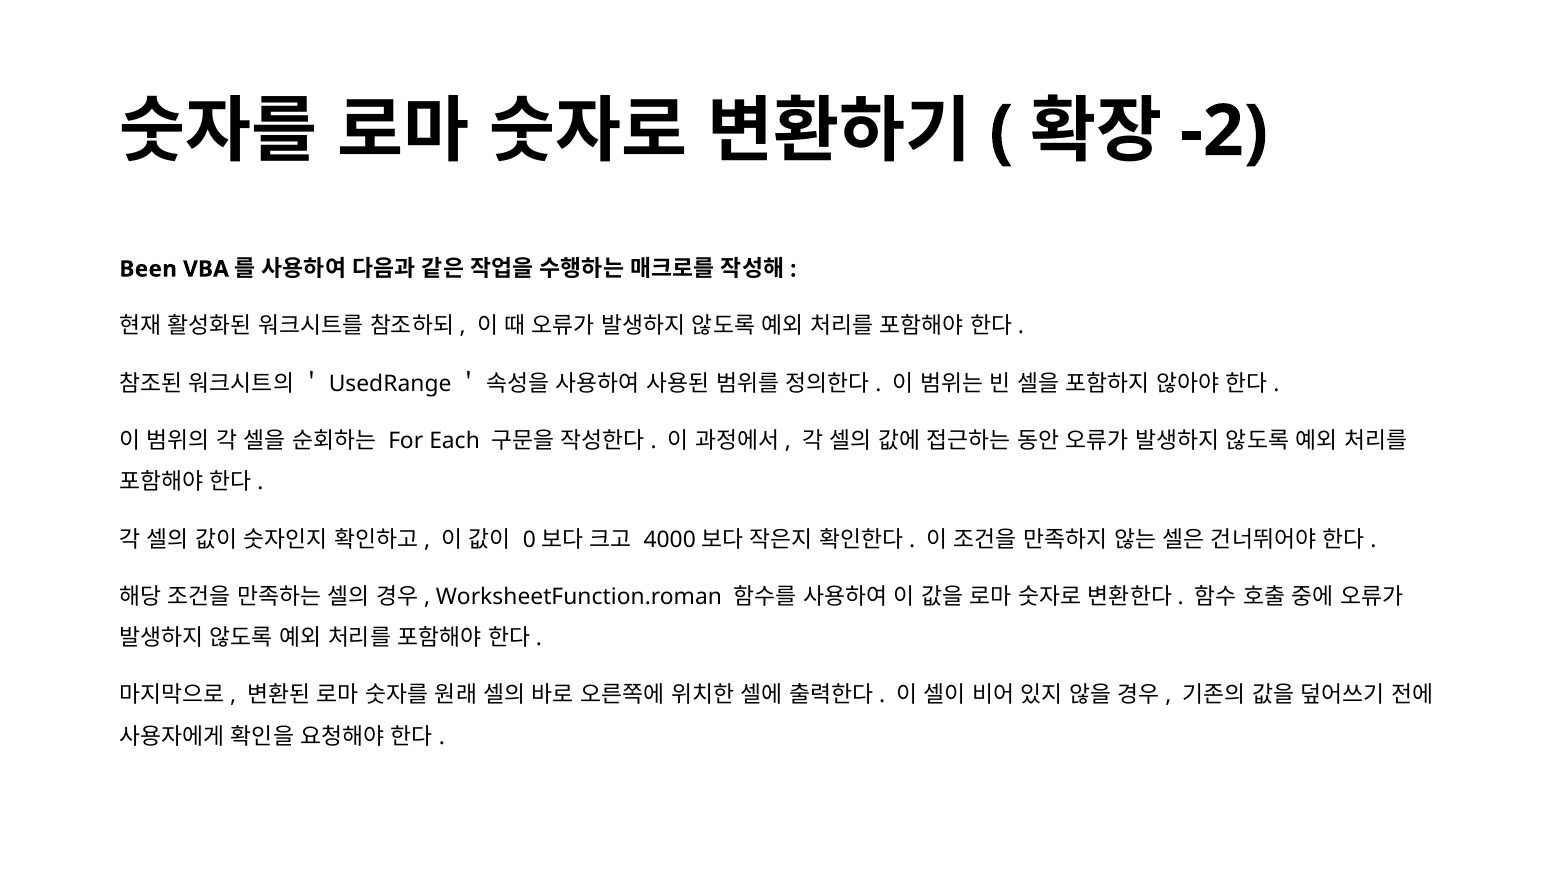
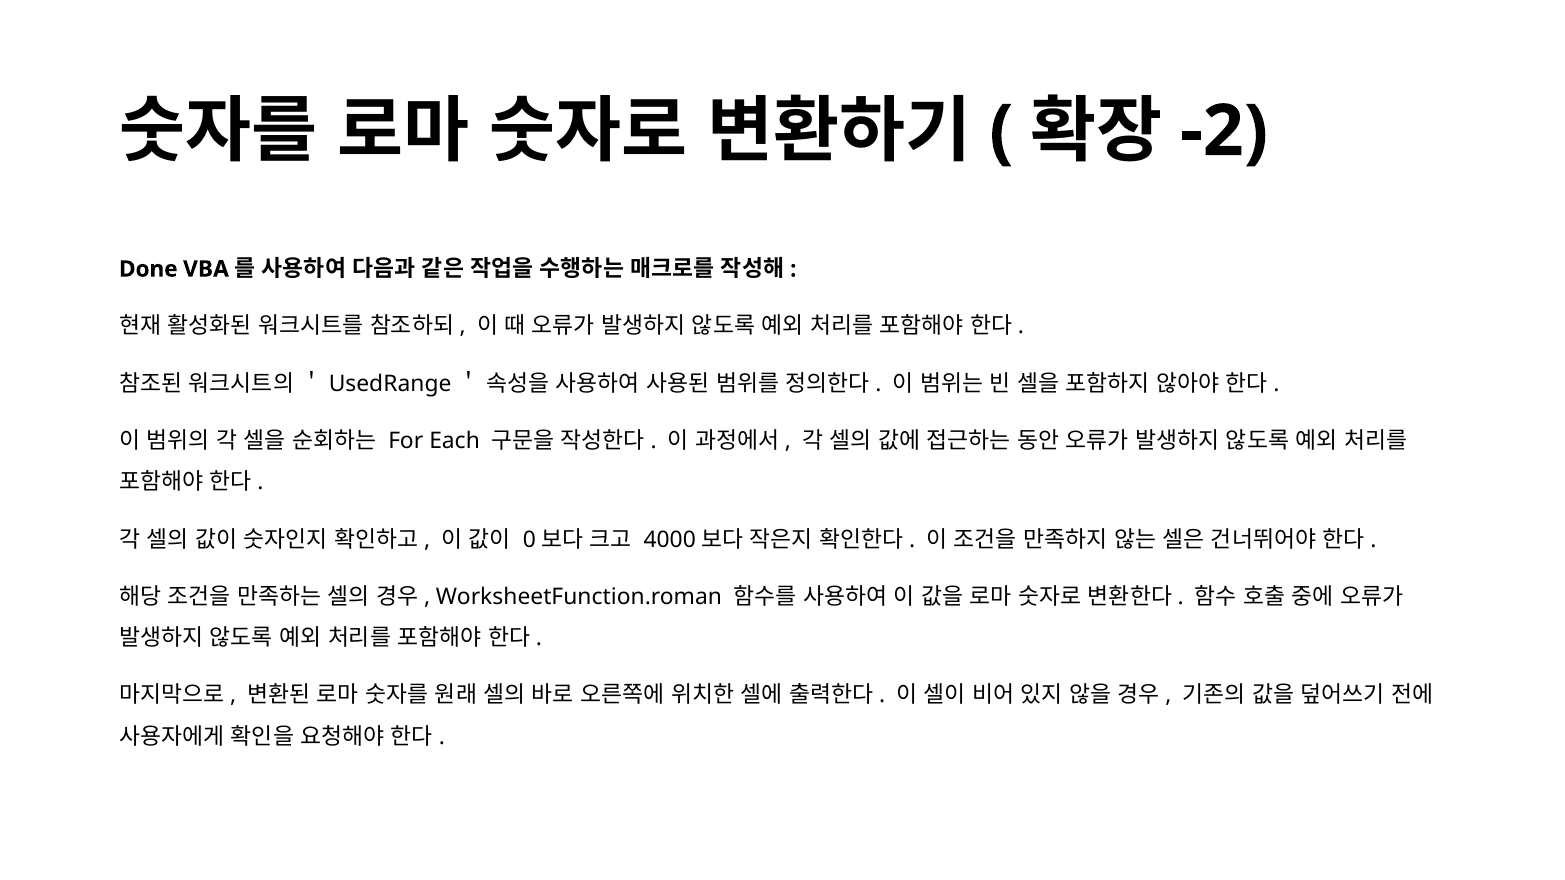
Been: Been -> Done
